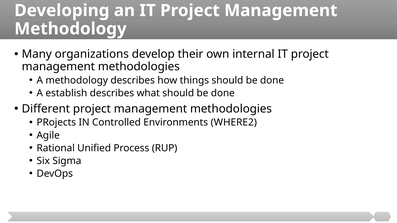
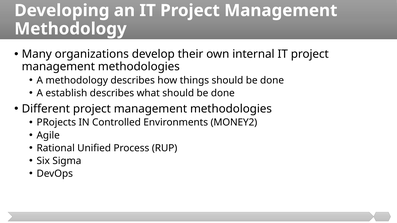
WHERE2: WHERE2 -> MONEY2
